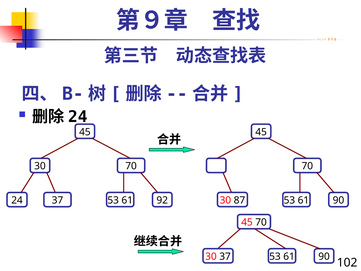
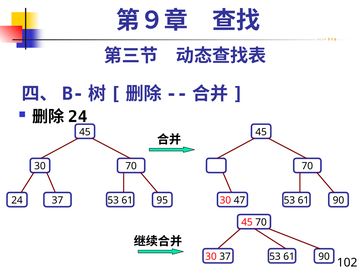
87: 87 -> 47
92: 92 -> 95
